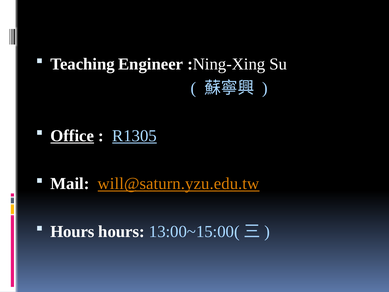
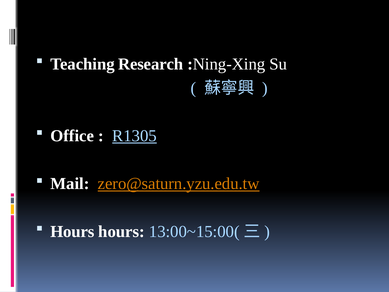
Engineer: Engineer -> Research
Office underline: present -> none
will@saturn.yzu.edu.tw: will@saturn.yzu.edu.tw -> zero@saturn.yzu.edu.tw
